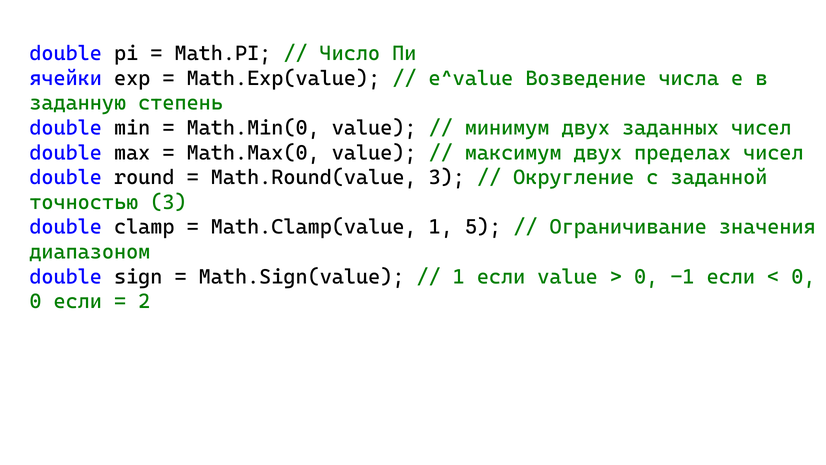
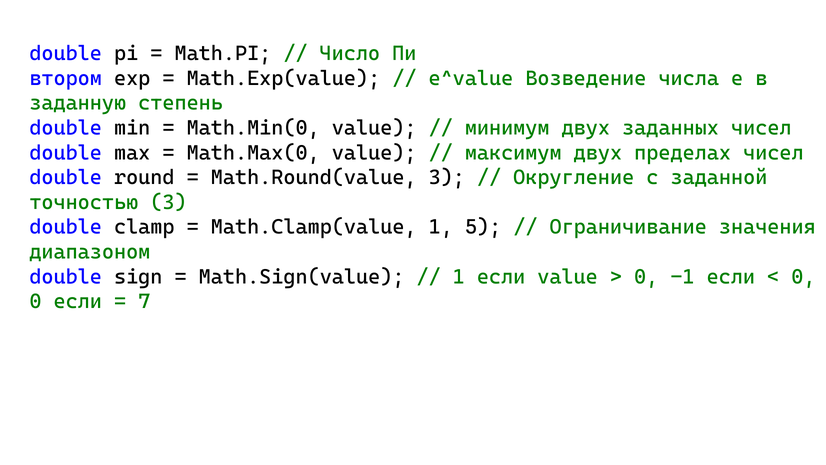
ячейки: ячейки -> втором
2: 2 -> 7
